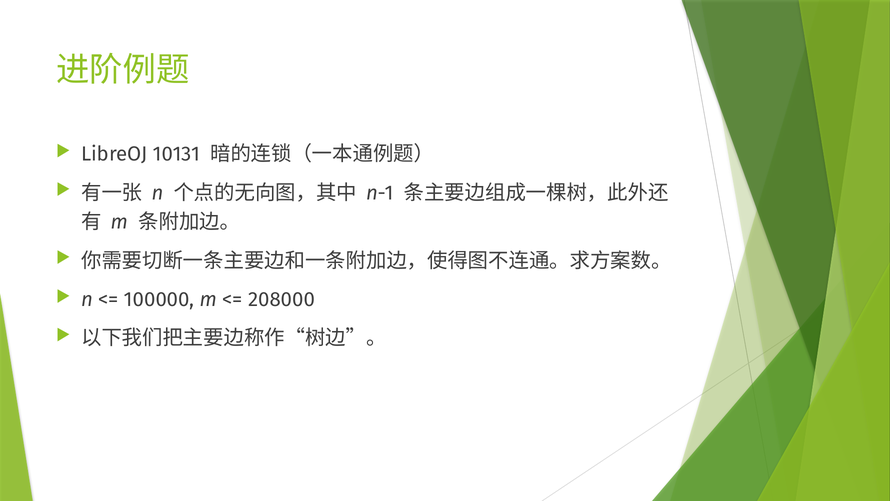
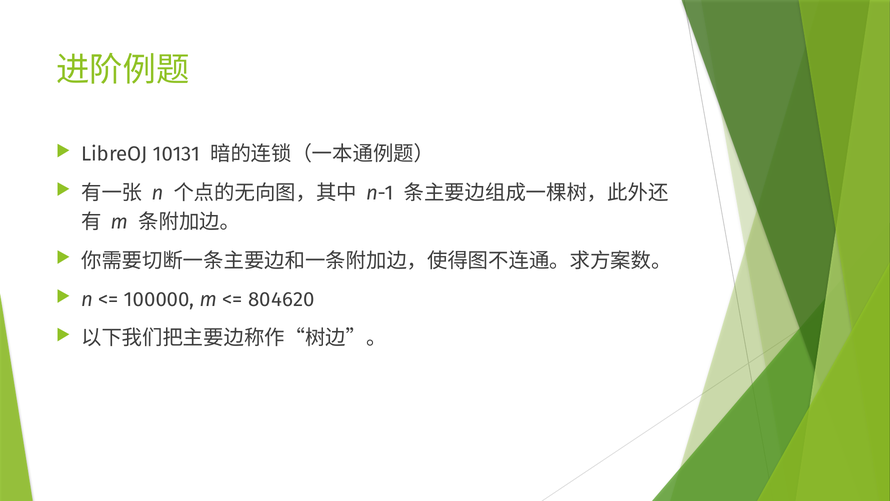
208000: 208000 -> 804620
